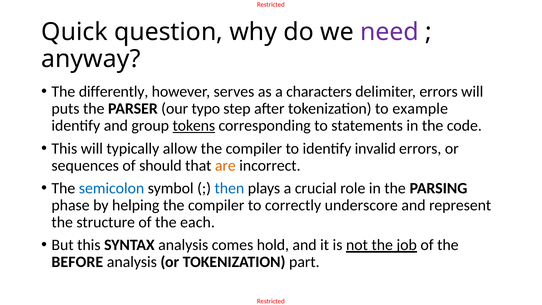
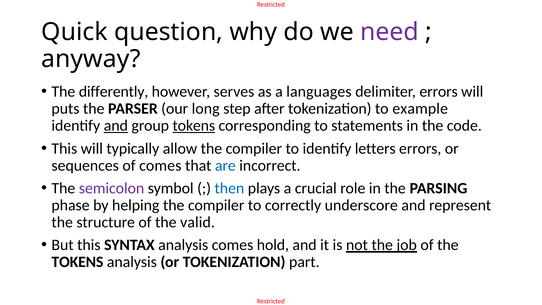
characters: characters -> languages
typo: typo -> long
and at (116, 126) underline: none -> present
invalid: invalid -> letters
of should: should -> comes
are colour: orange -> blue
semicolon colour: blue -> purple
each: each -> valid
BEFORE at (77, 262): BEFORE -> TOKENS
